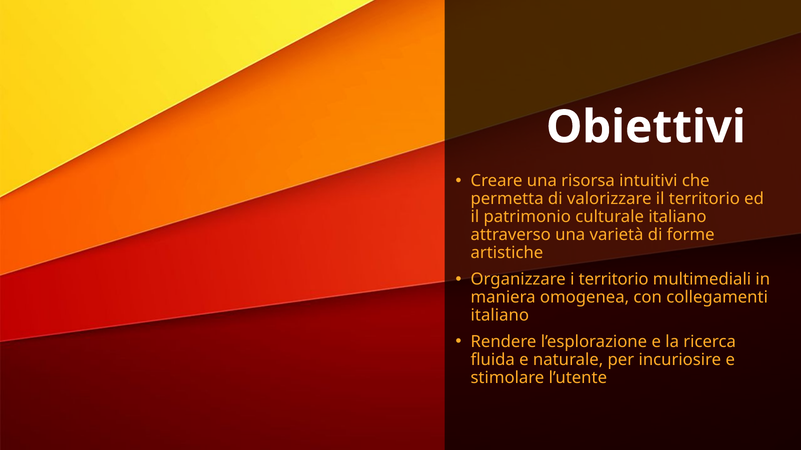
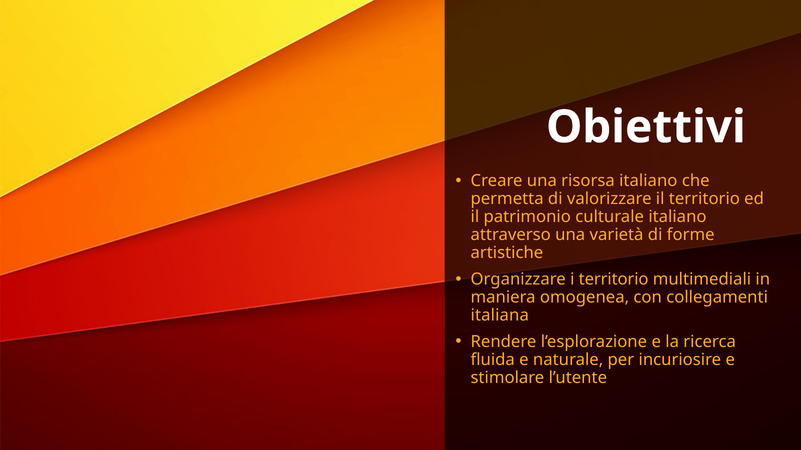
risorsa intuitivi: intuitivi -> italiano
italiano at (500, 316): italiano -> italiana
